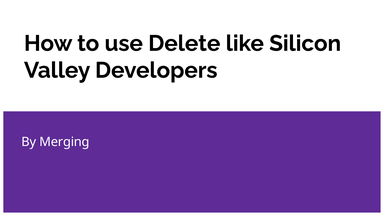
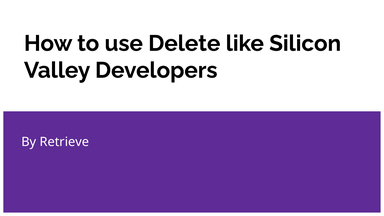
Merging: Merging -> Retrieve
